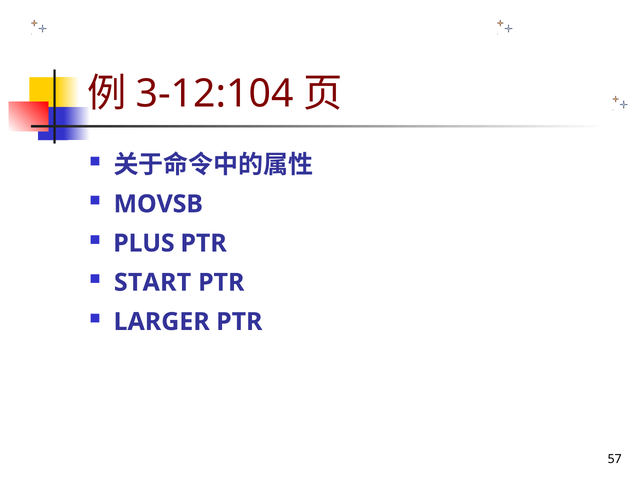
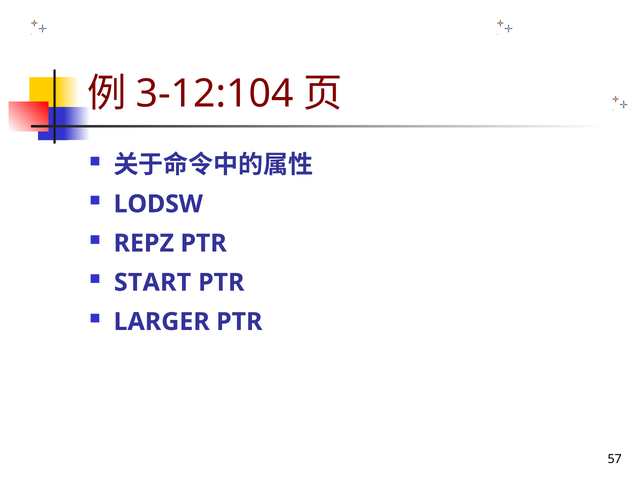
MOVSB: MOVSB -> LODSW
PLUS: PLUS -> REPZ
